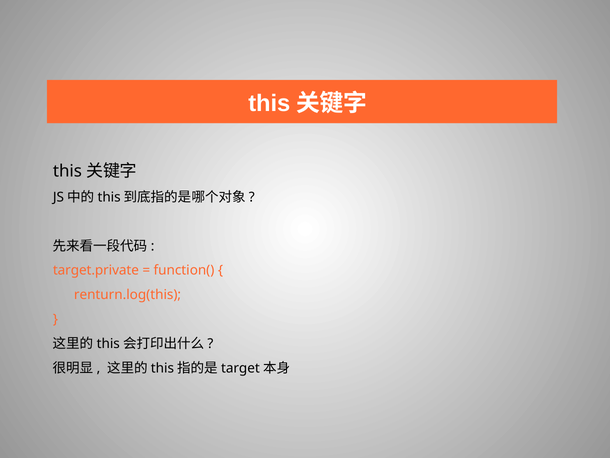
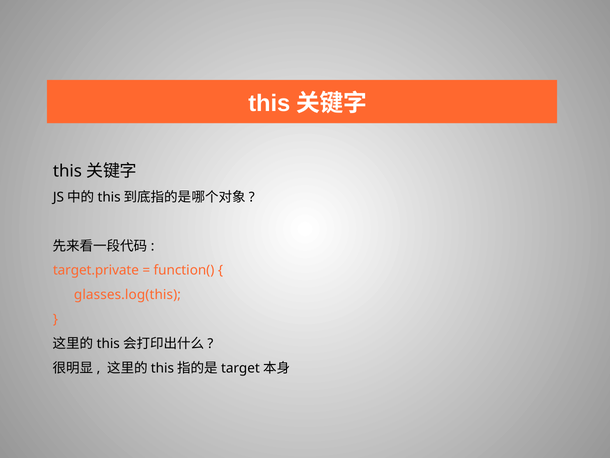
renturn.log(this: renturn.log(this -> glasses.log(this
